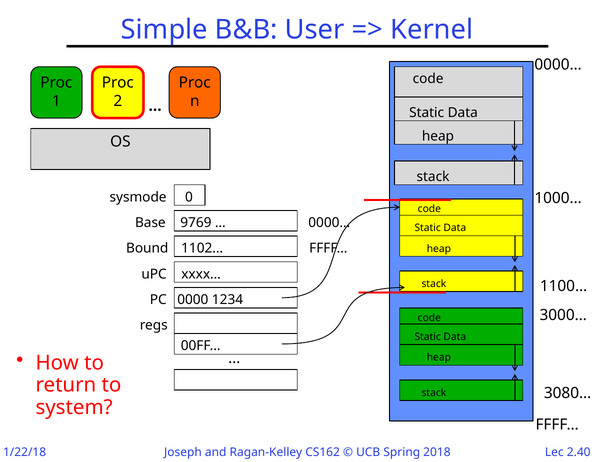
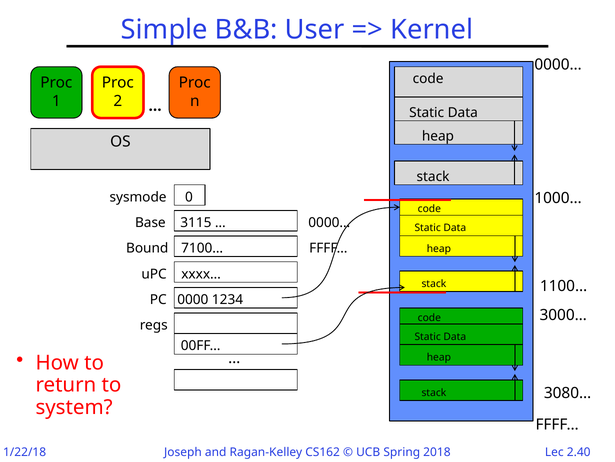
9769: 9769 -> 3115
1102…: 1102… -> 7100…
